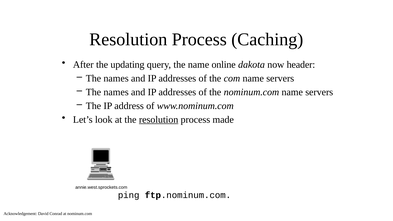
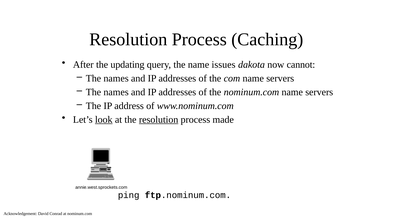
online: online -> issues
header: header -> cannot
look underline: none -> present
